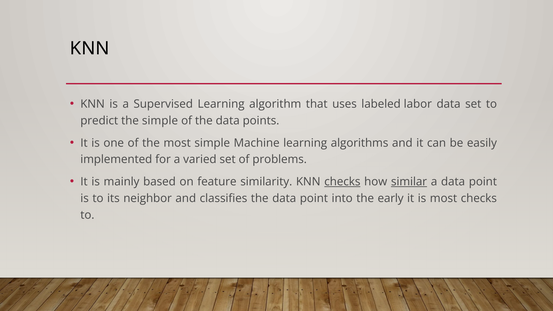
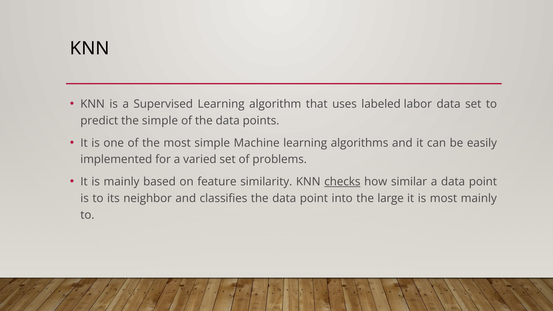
similar underline: present -> none
early: early -> large
most checks: checks -> mainly
